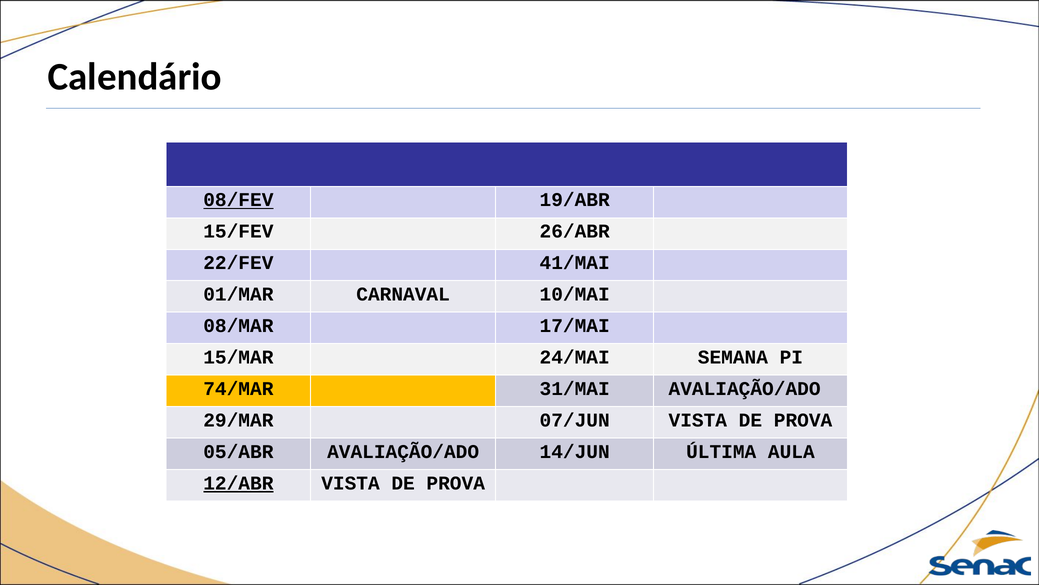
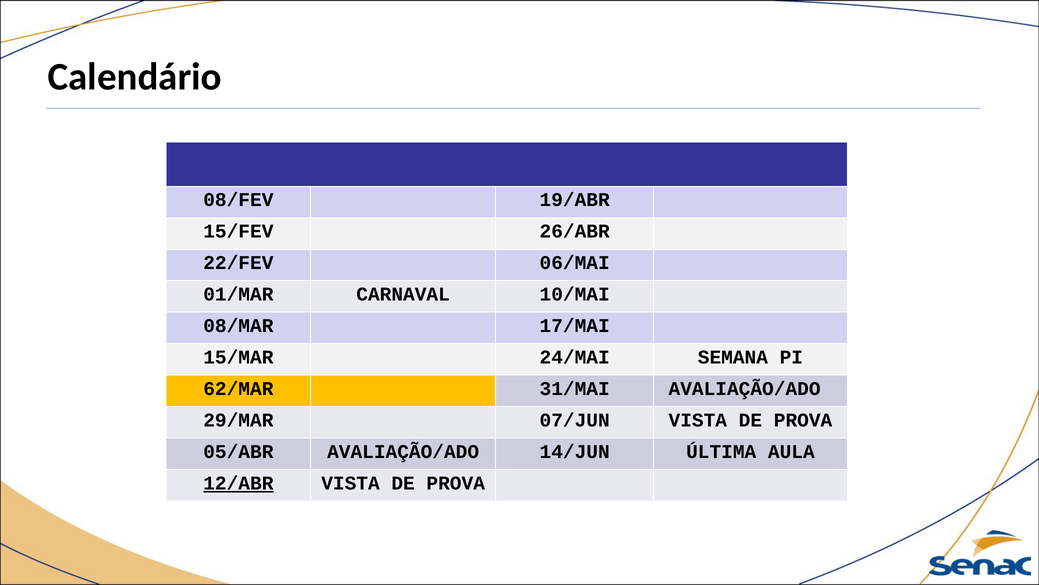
08/FEV underline: present -> none
41/MAI: 41/MAI -> 06/MAI
74/MAR: 74/MAR -> 62/MAR
